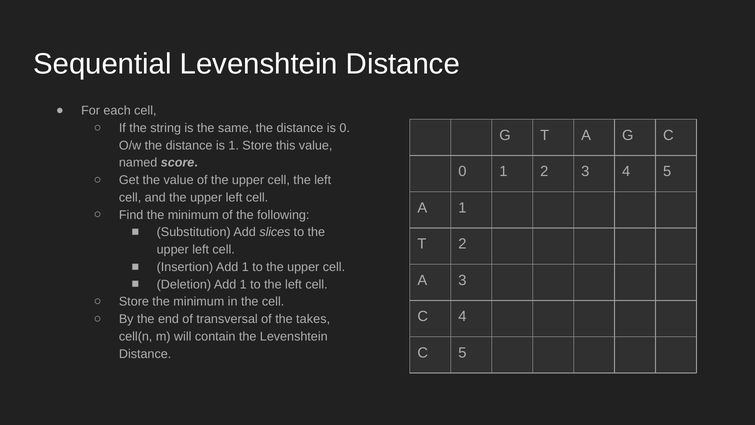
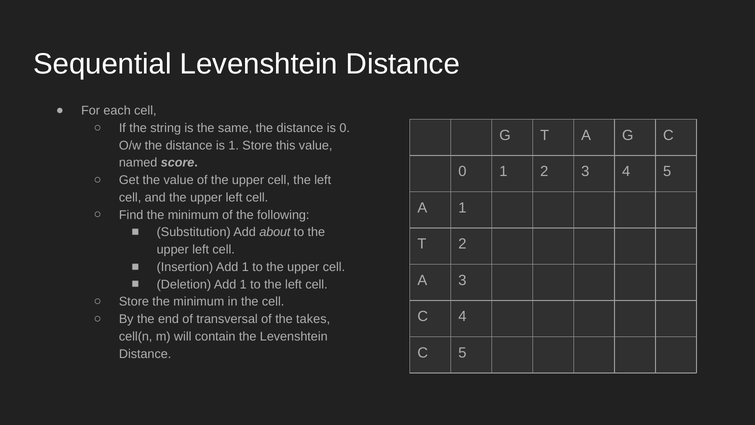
slices: slices -> about
